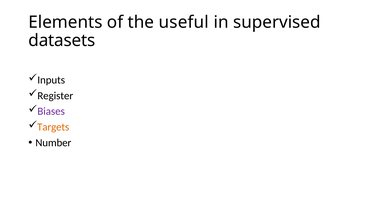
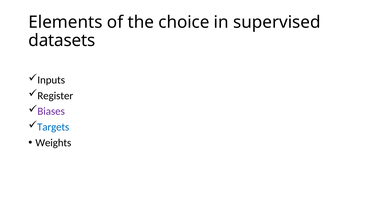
useful: useful -> choice
Targets colour: orange -> blue
Number: Number -> Weights
